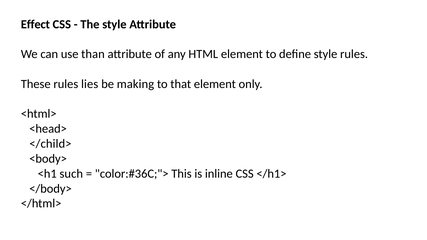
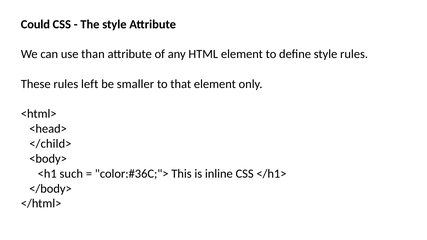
Effect: Effect -> Could
lies: lies -> left
making: making -> smaller
